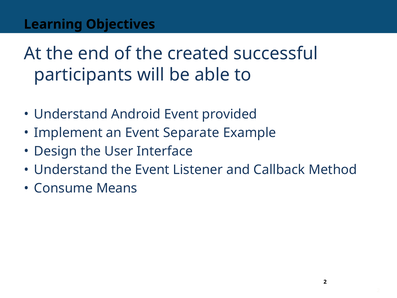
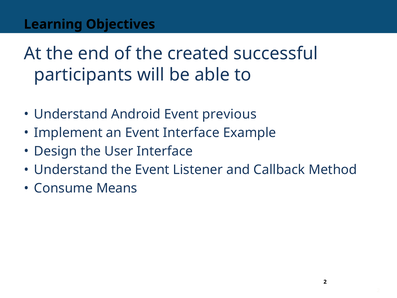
provided: provided -> previous
Event Separate: Separate -> Interface
